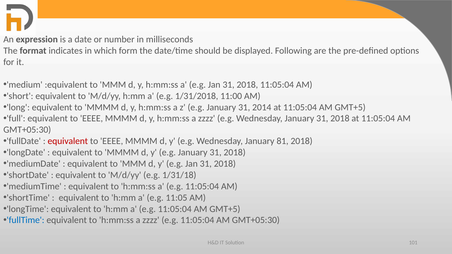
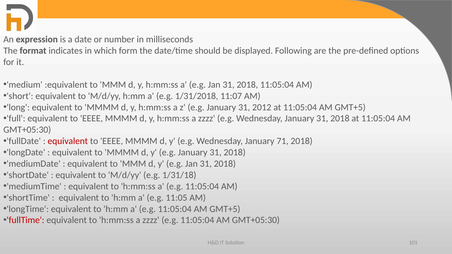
11:00: 11:00 -> 11:07
2014: 2014 -> 2012
81: 81 -> 71
fullTime colour: blue -> red
